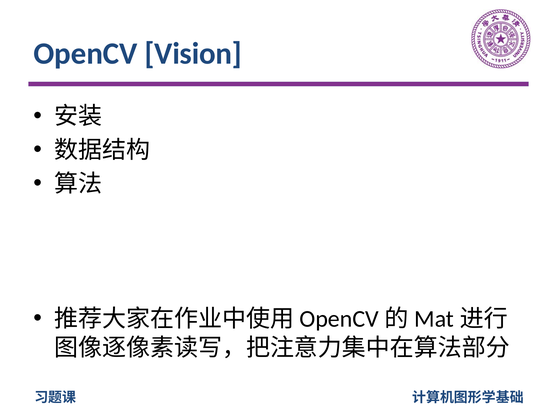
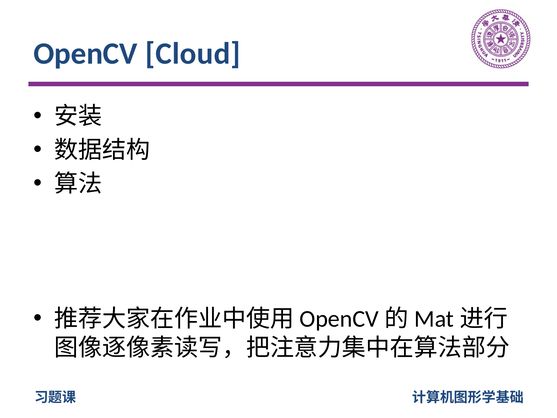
Vision: Vision -> Cloud
